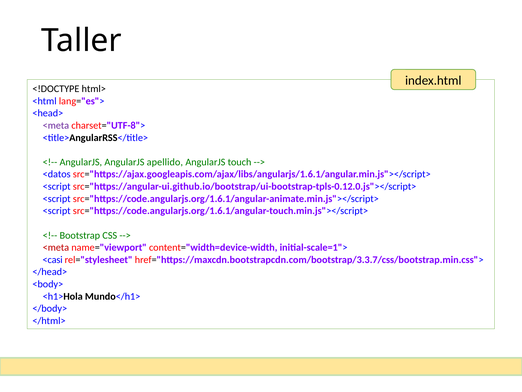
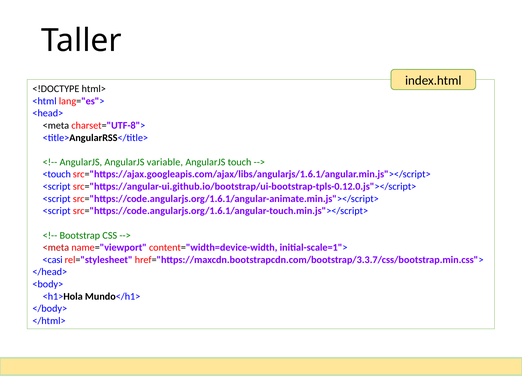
<meta at (56, 125) colour: purple -> black
apellido: apellido -> variable
<datos: <datos -> <touch
